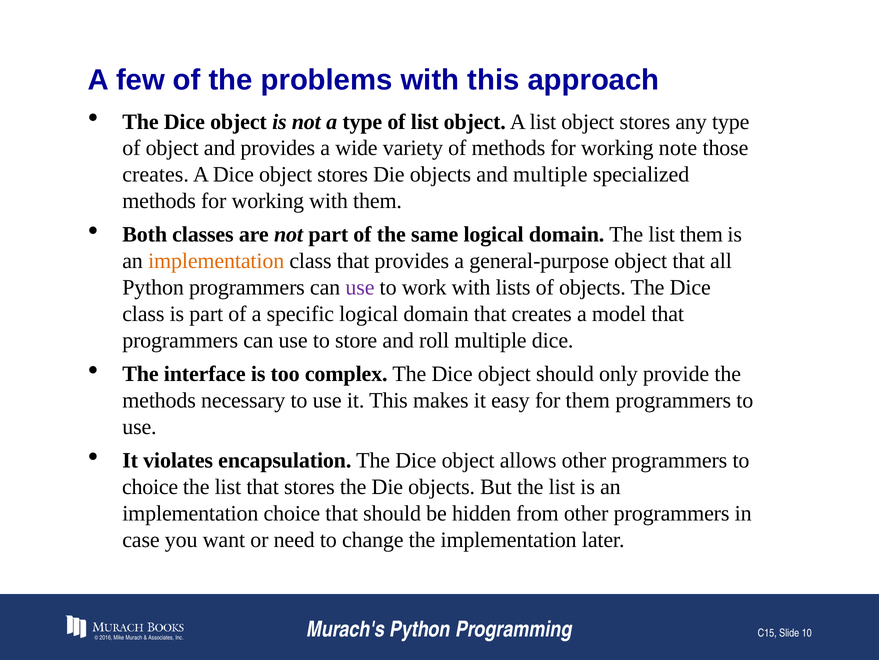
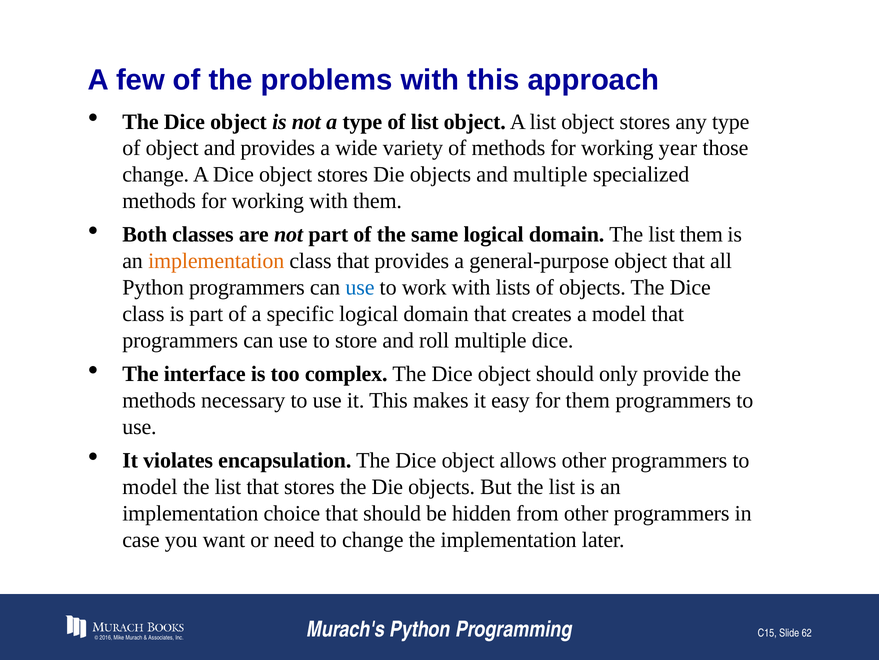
note: note -> year
creates at (156, 174): creates -> change
use at (360, 287) colour: purple -> blue
choice at (150, 486): choice -> model
10: 10 -> 62
